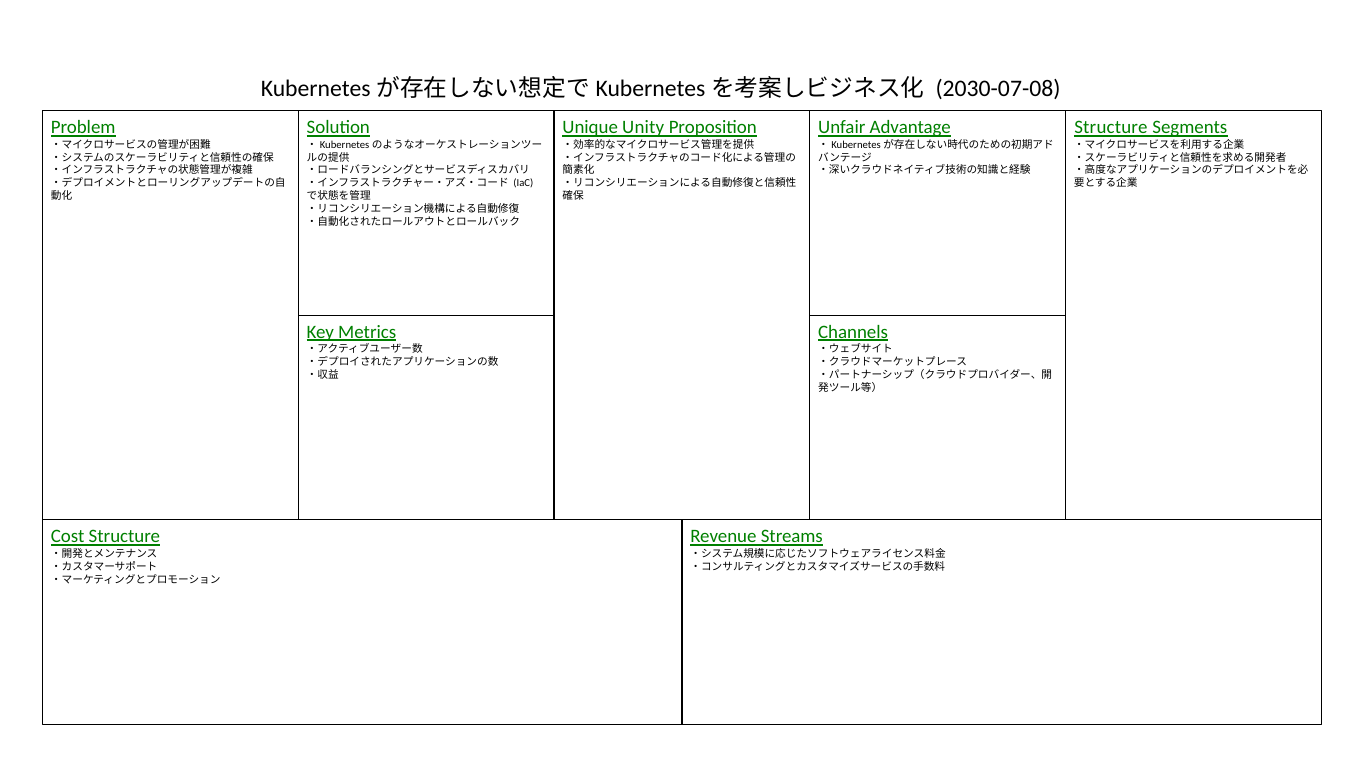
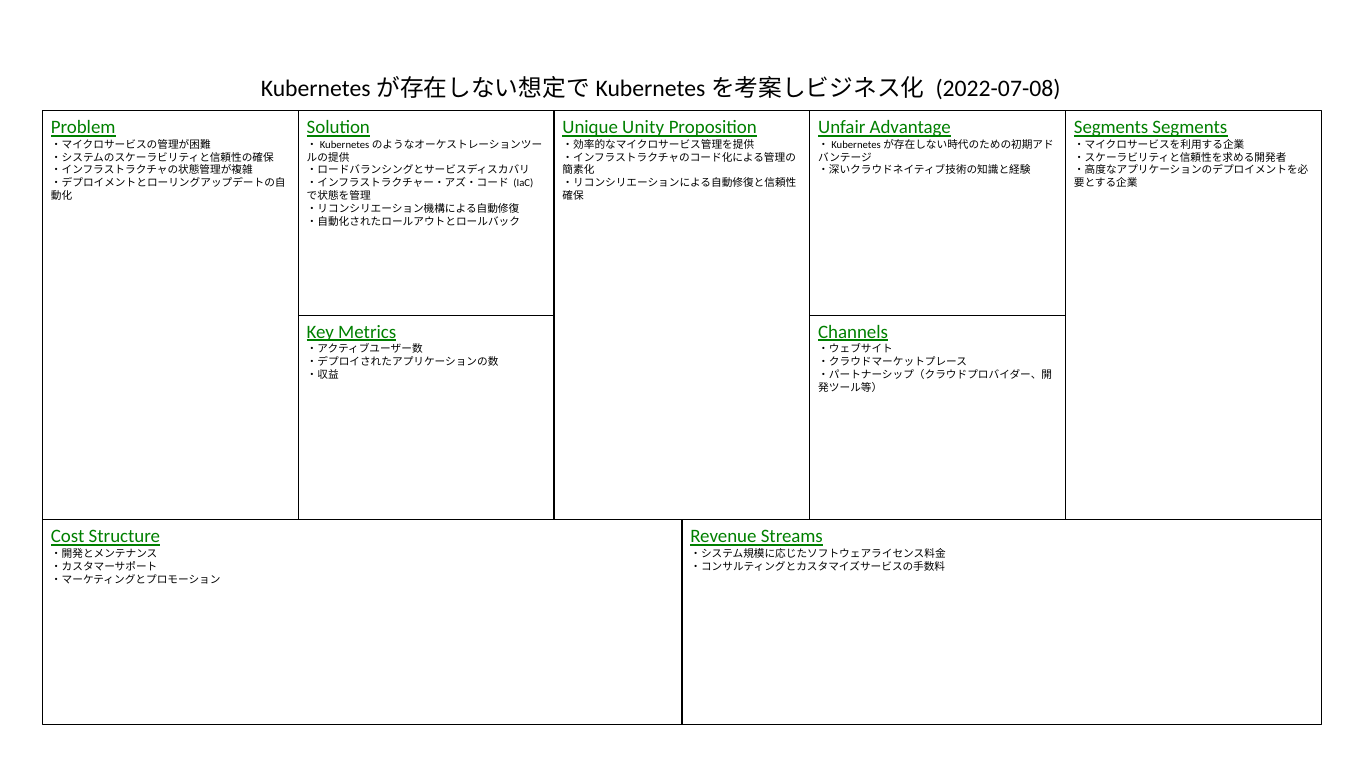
2030-07-08: 2030-07-08 -> 2022-07-08
Structure at (1111, 128): Structure -> Segments
